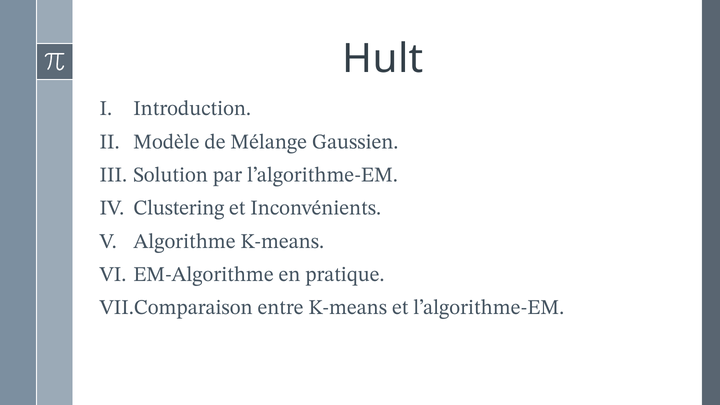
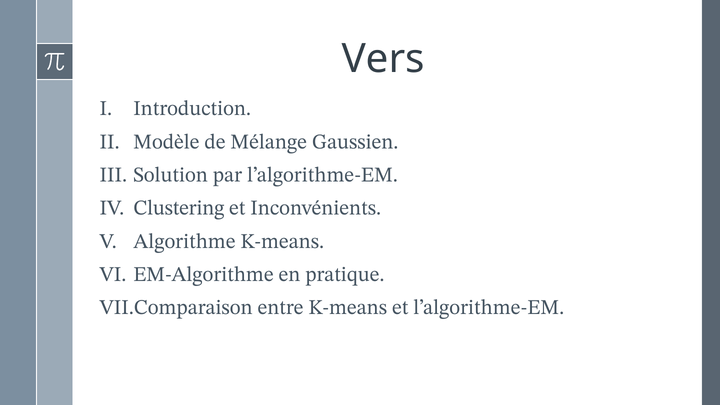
Hult: Hult -> Vers
